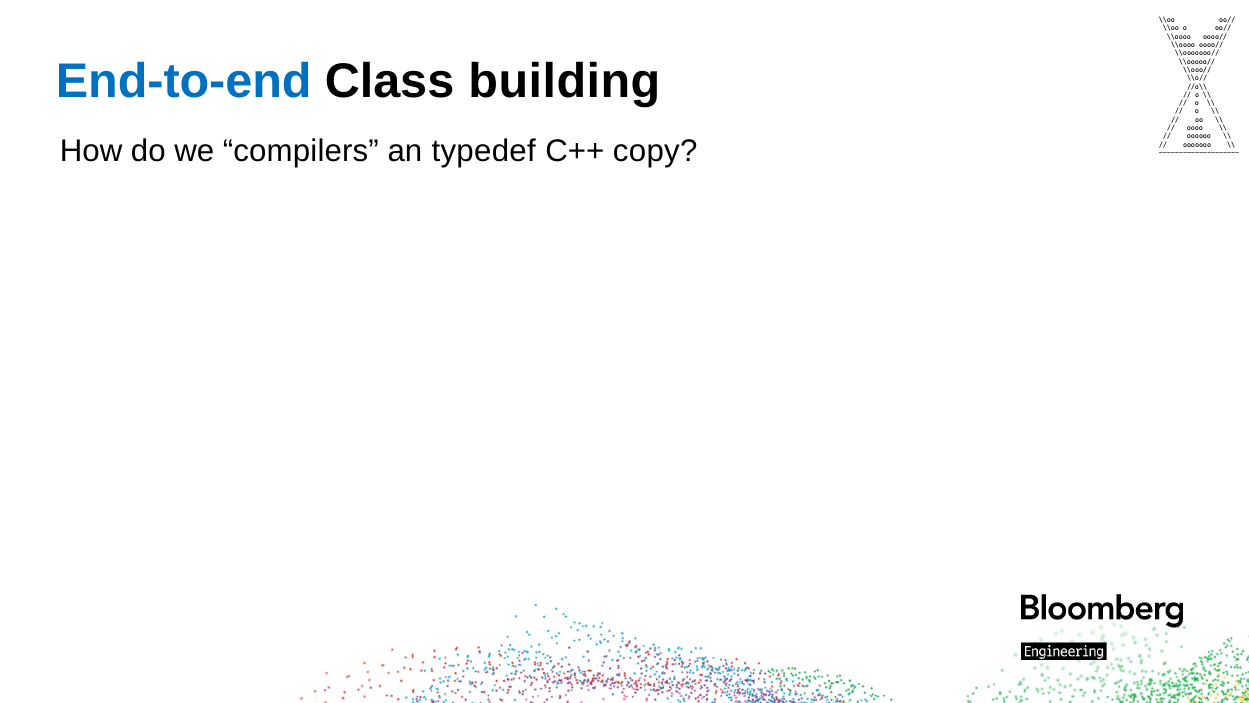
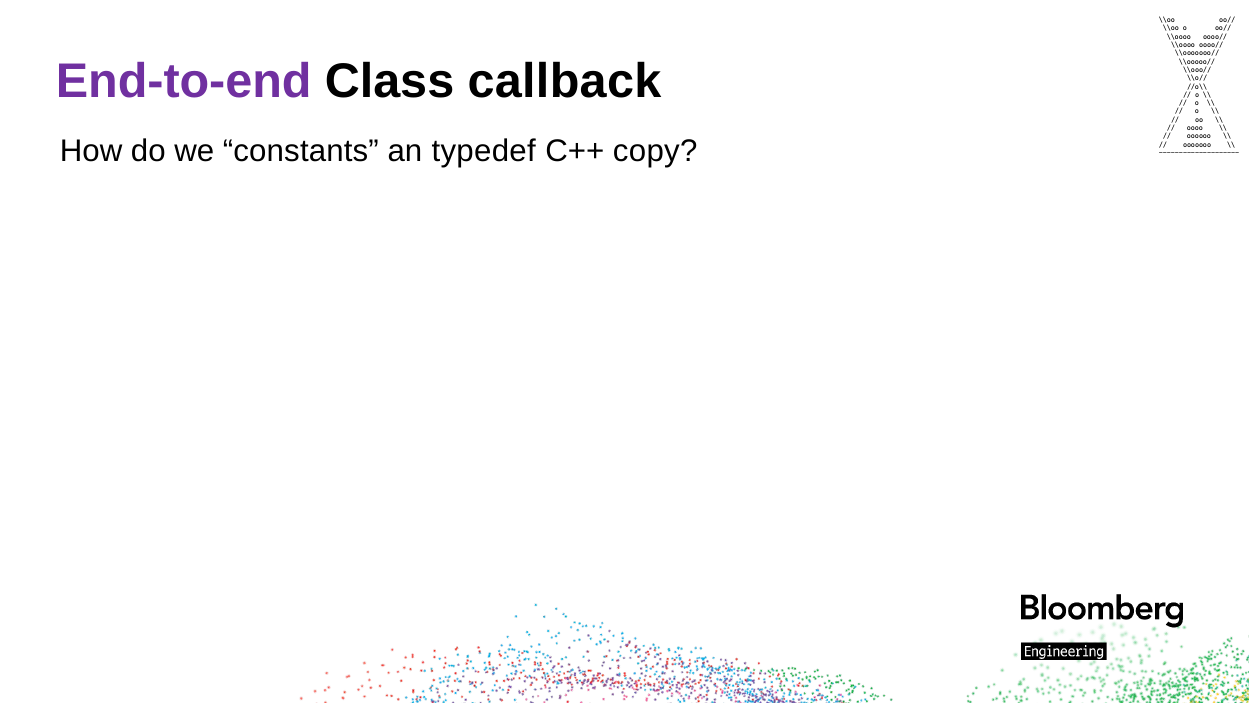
End-to-end colour: blue -> purple
building: building -> callback
compilers: compilers -> constants
